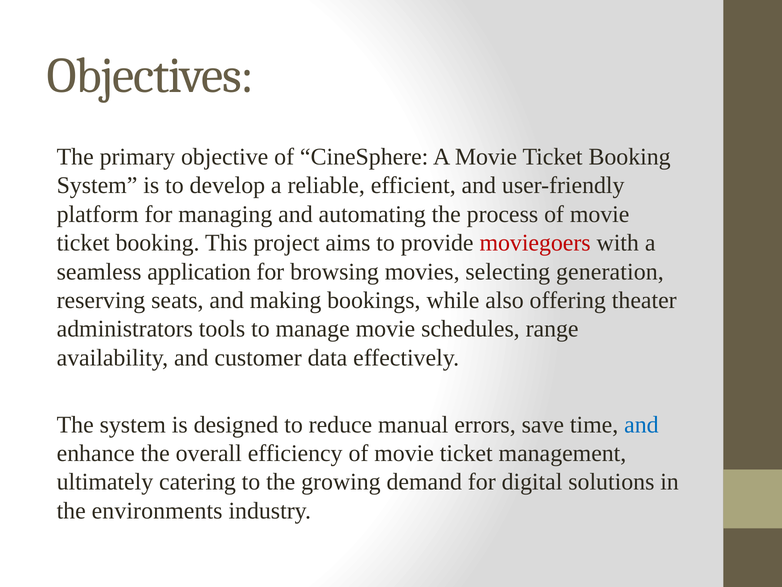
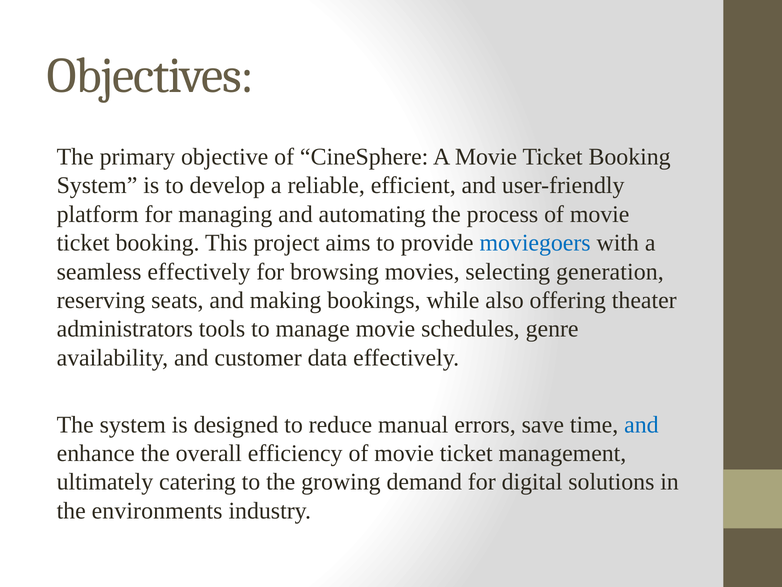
moviegoers colour: red -> blue
seamless application: application -> effectively
range: range -> genre
